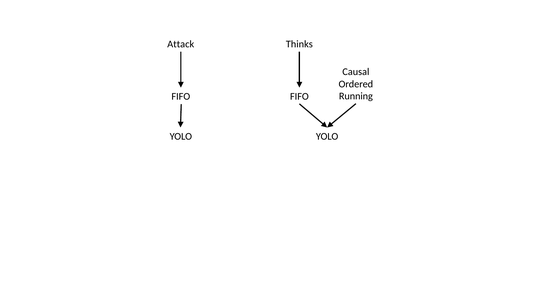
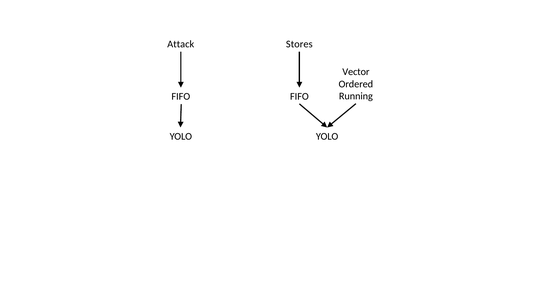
Thinks: Thinks -> Stores
Causal: Causal -> Vector
